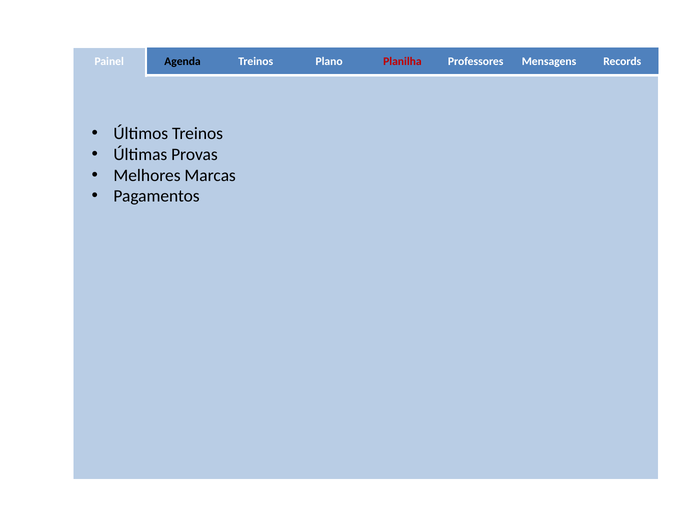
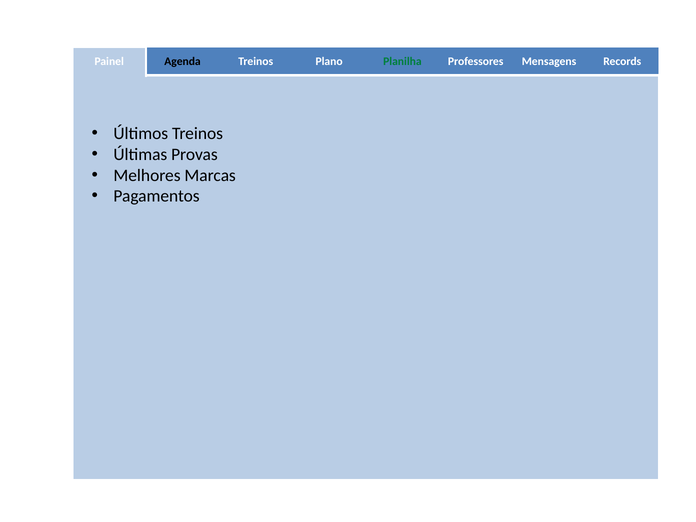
Planilha colour: red -> green
